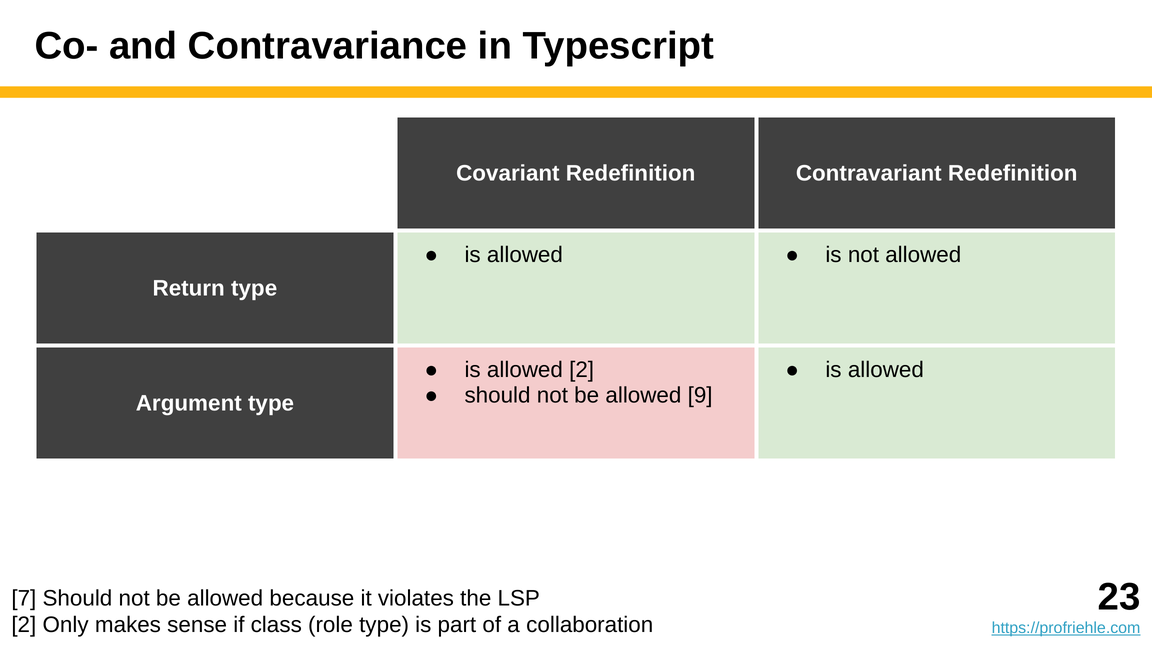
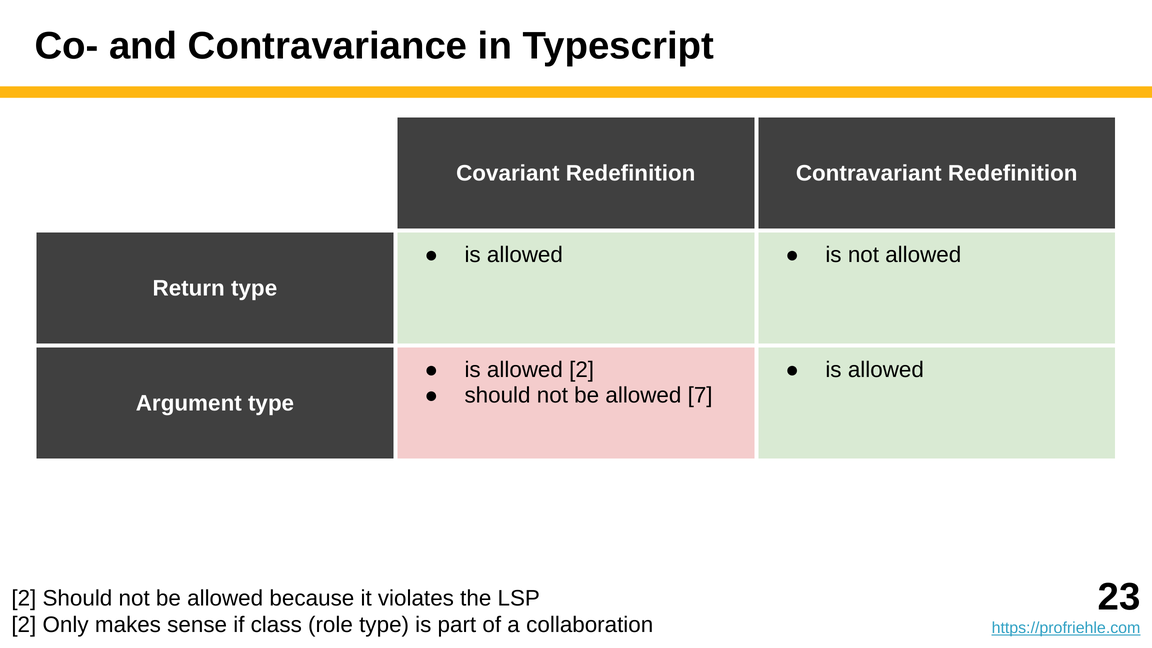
9: 9 -> 7
7 at (24, 598): 7 -> 2
